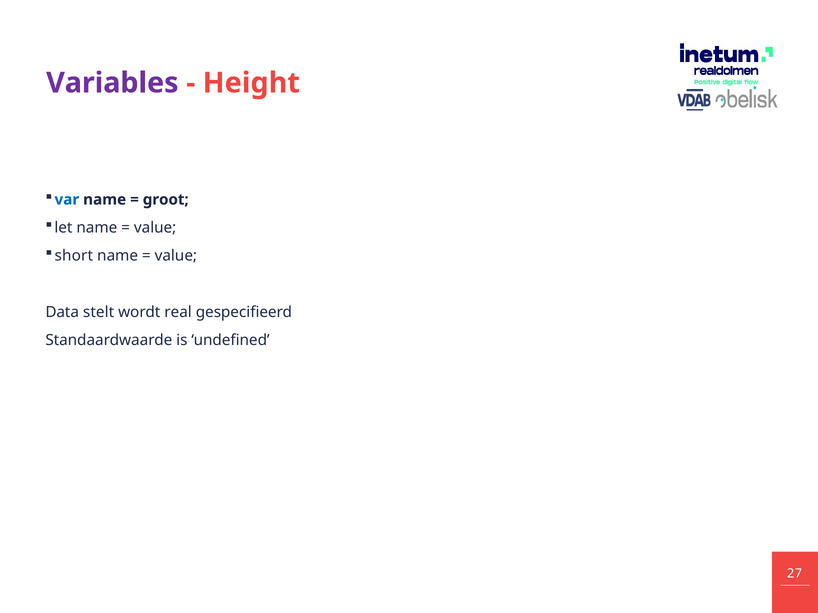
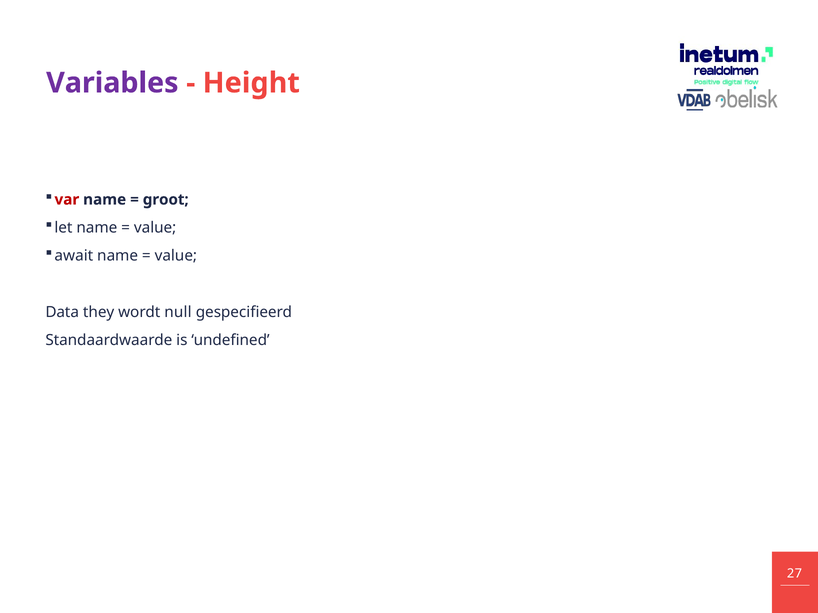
var colour: blue -> red
short: short -> await
stelt: stelt -> they
real: real -> null
